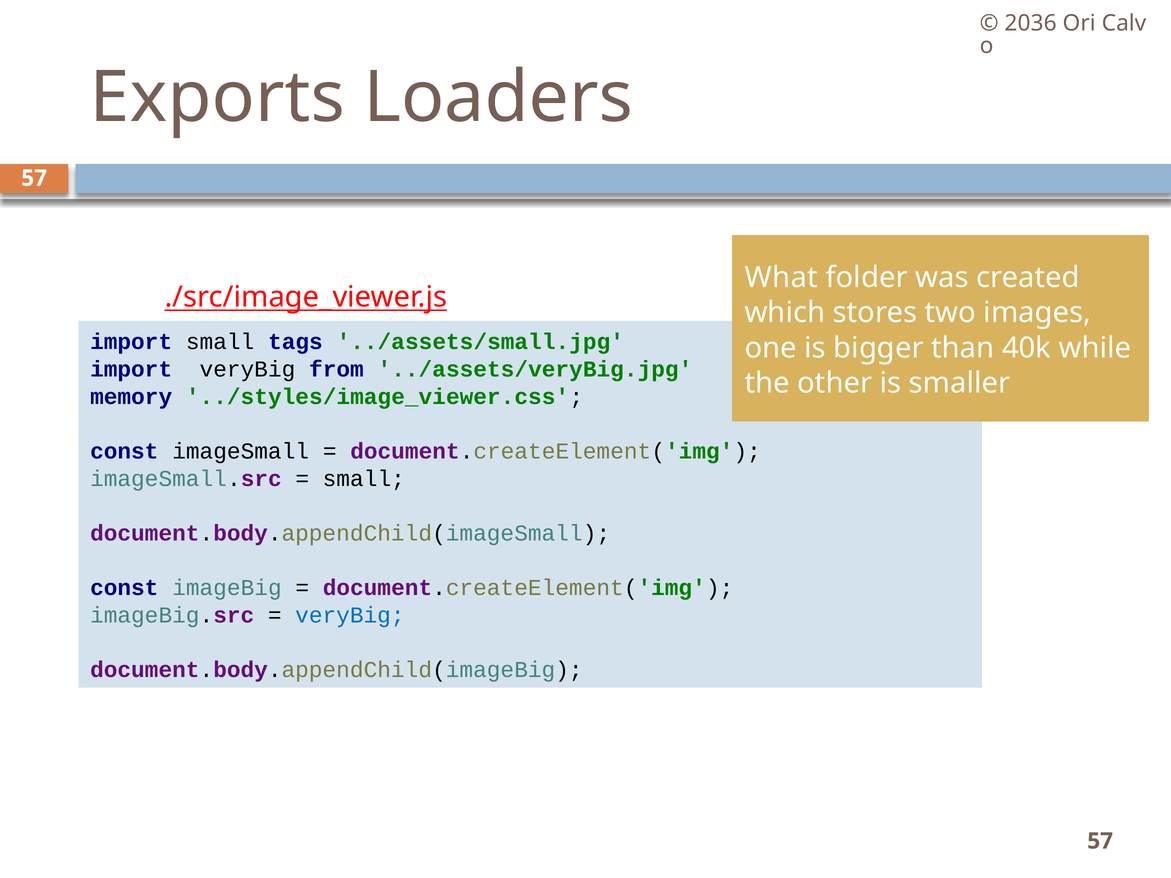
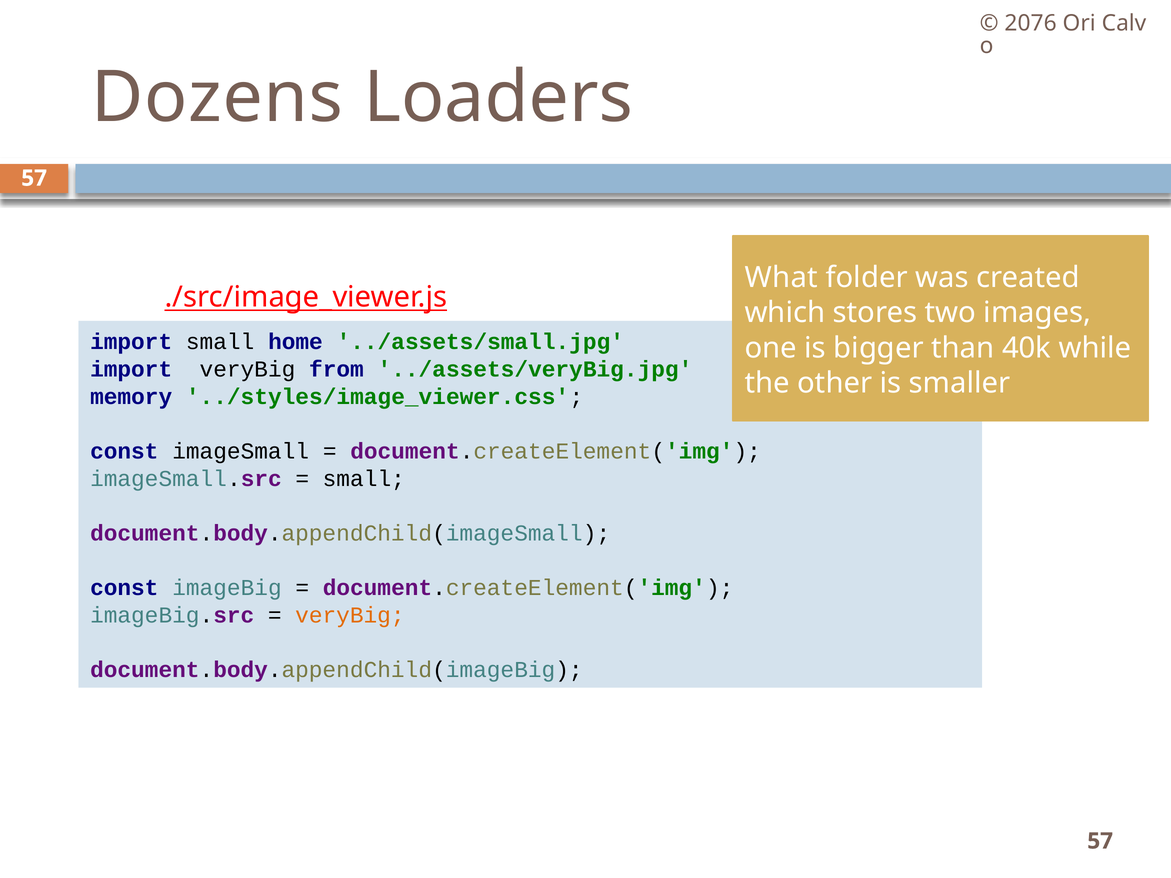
2036: 2036 -> 2076
Exports: Exports -> Dozens
tags: tags -> home
veryBig at (350, 615) colour: blue -> orange
